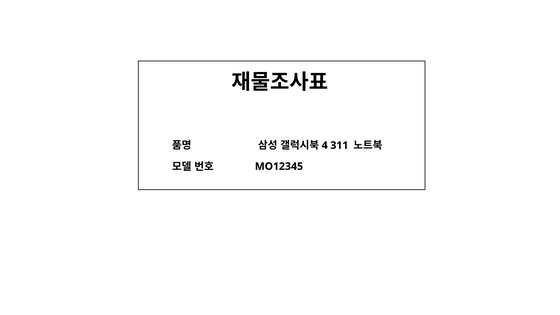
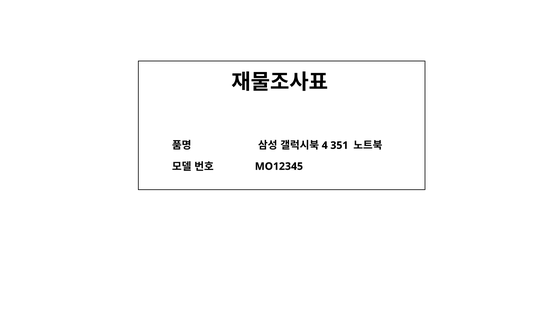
311: 311 -> 351
